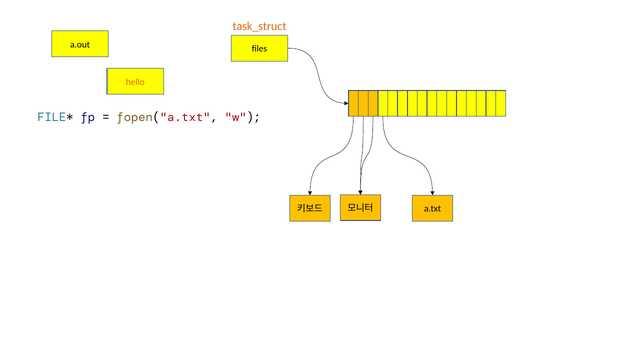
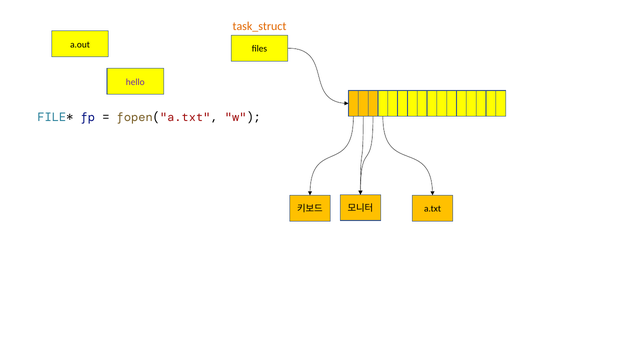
hello colour: orange -> purple
